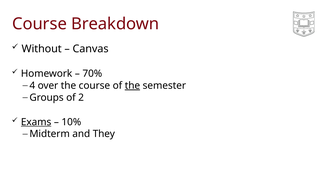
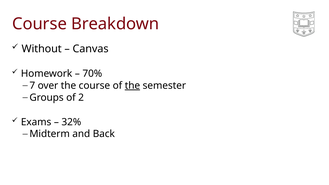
4: 4 -> 7
Exams underline: present -> none
10%: 10% -> 32%
They: They -> Back
